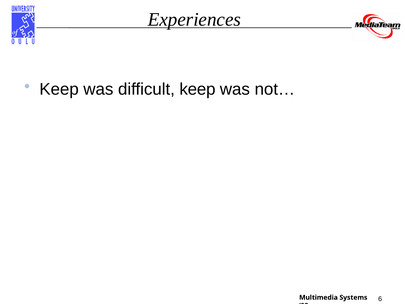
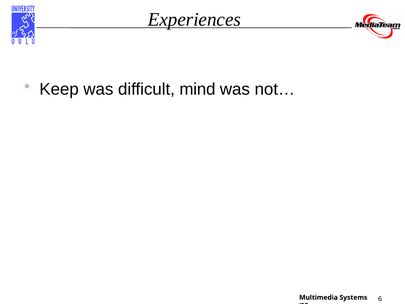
difficult keep: keep -> mind
